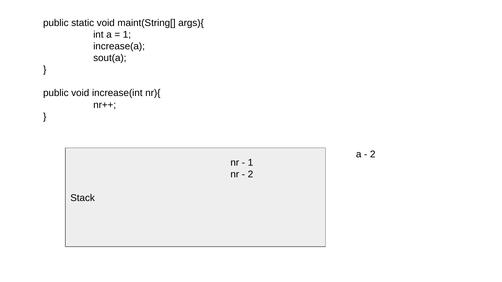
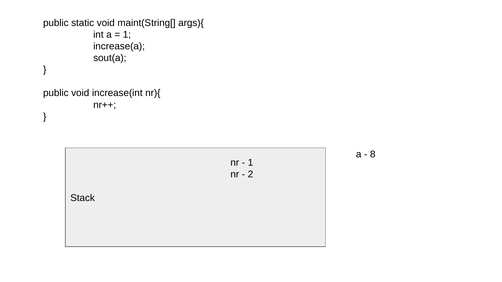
2 at (373, 154): 2 -> 8
